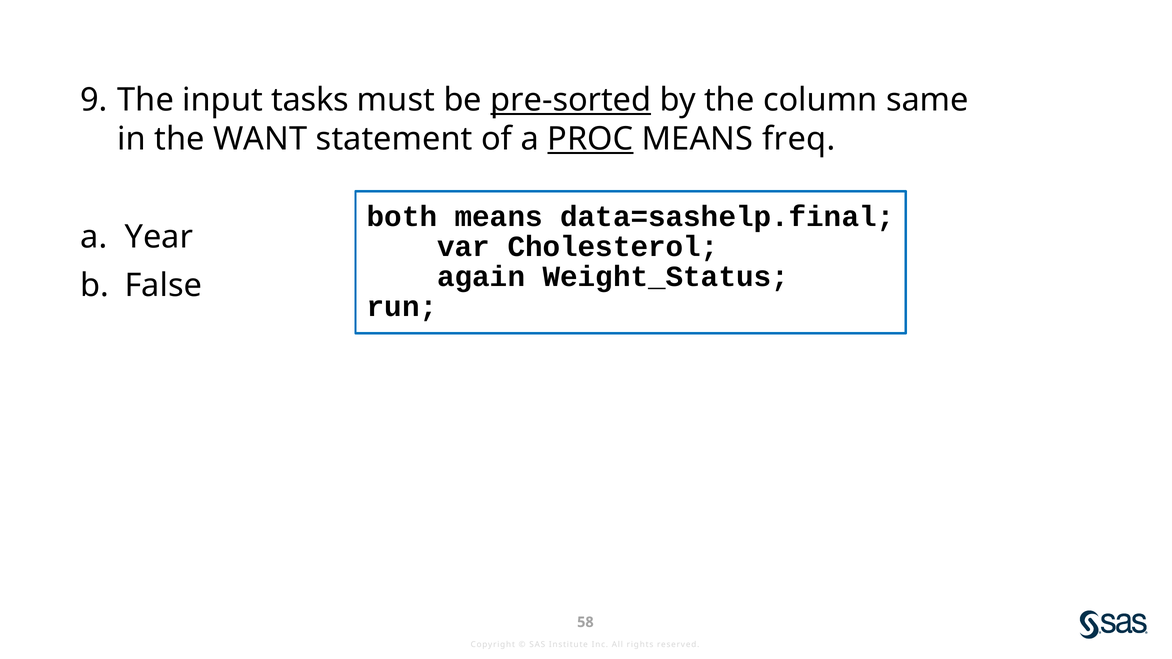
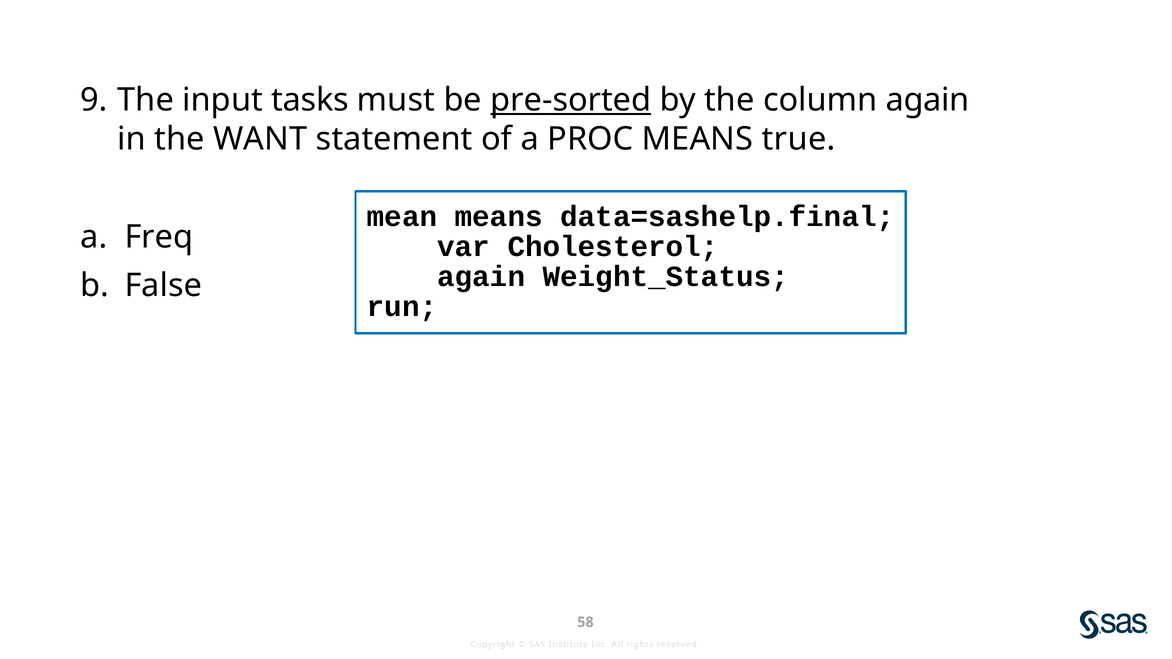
column same: same -> again
PROC underline: present -> none
freq: freq -> true
both: both -> mean
Year: Year -> Freq
